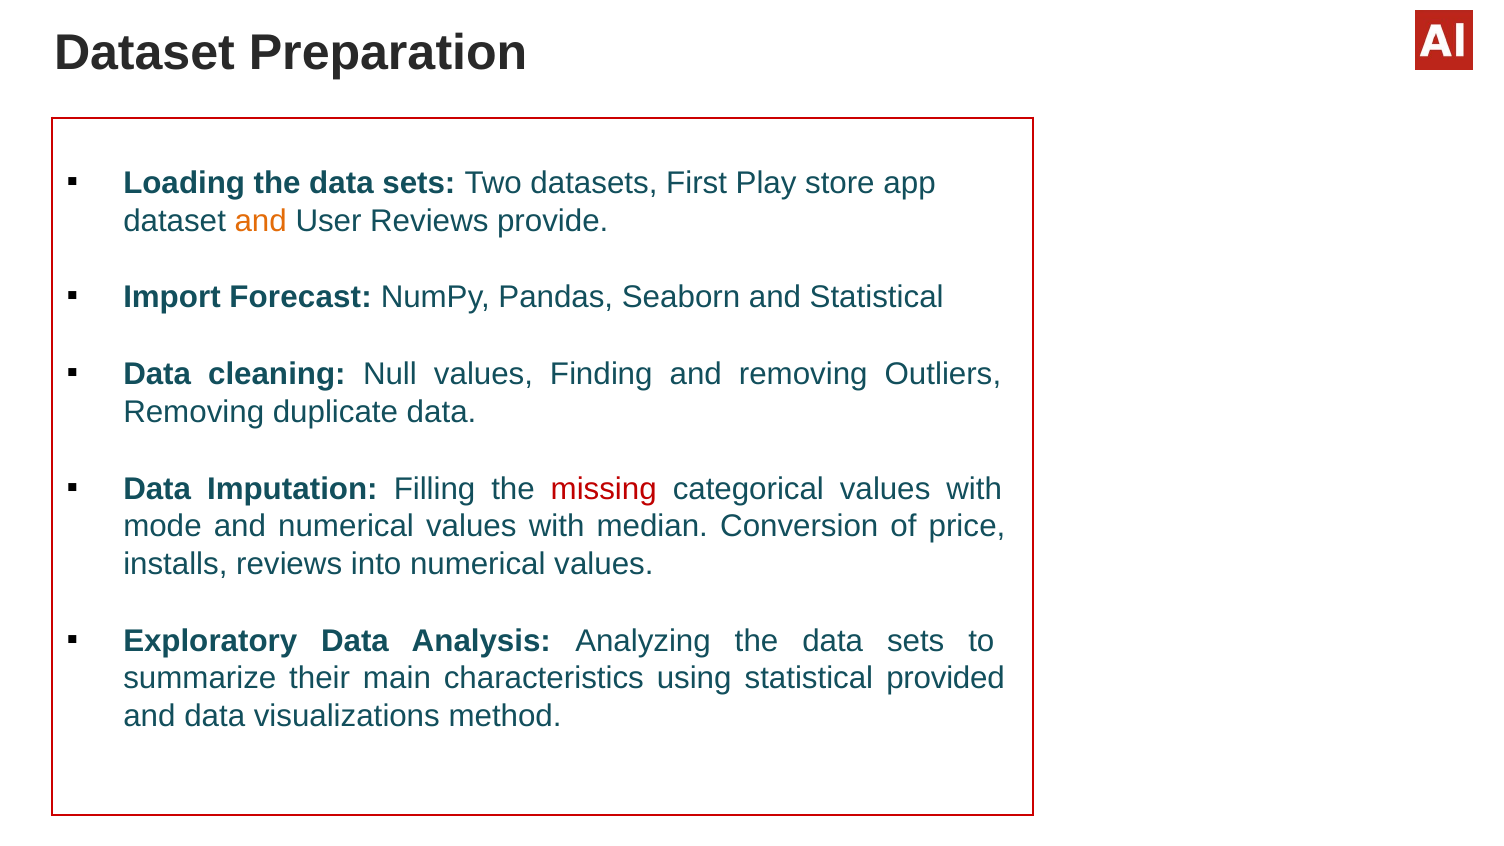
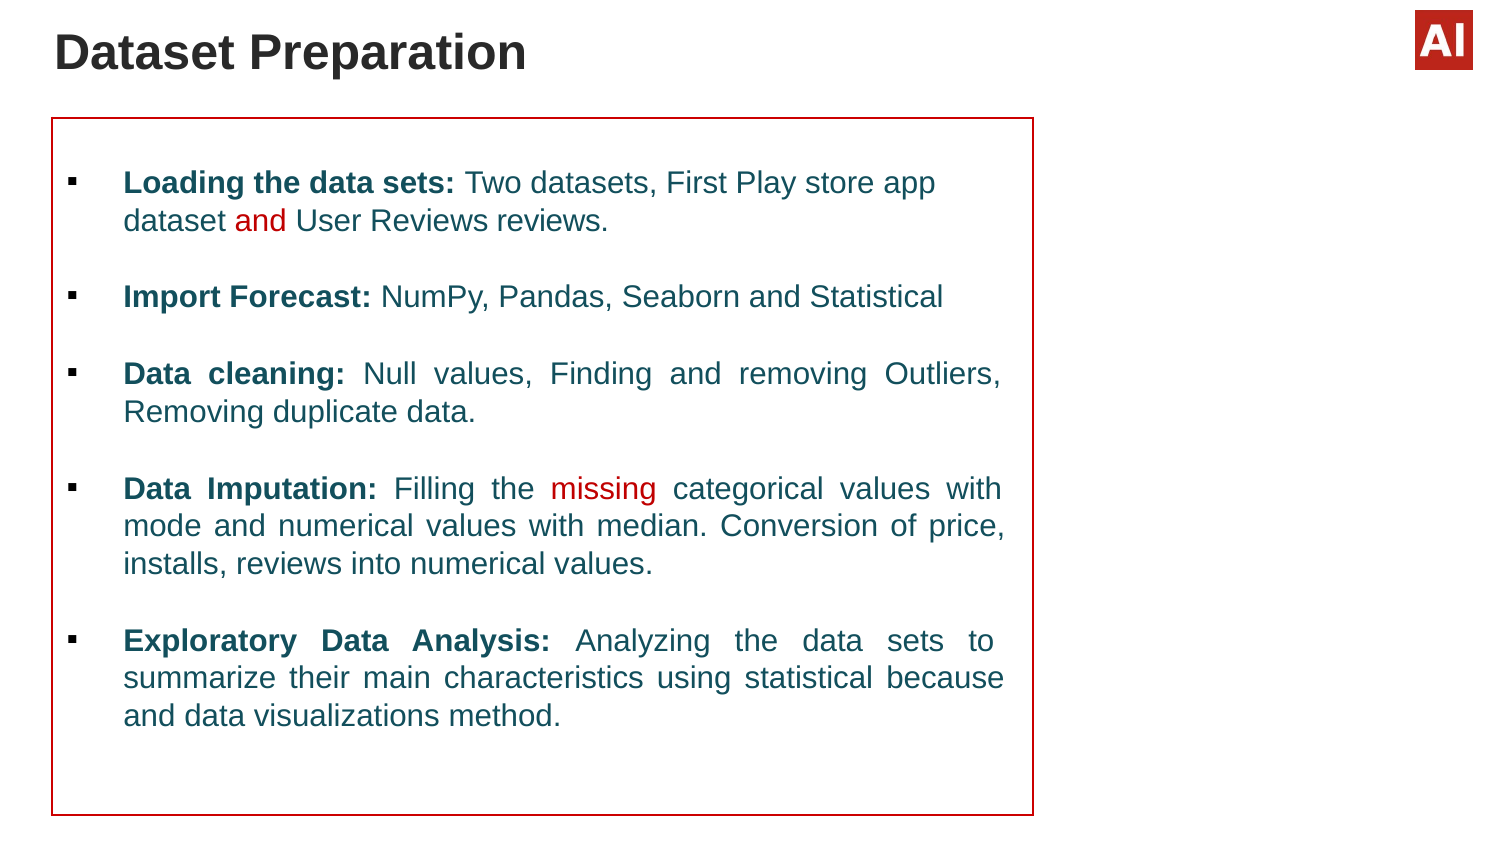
and at (261, 221) colour: orange -> red
Reviews provide: provide -> reviews
provided: provided -> because
